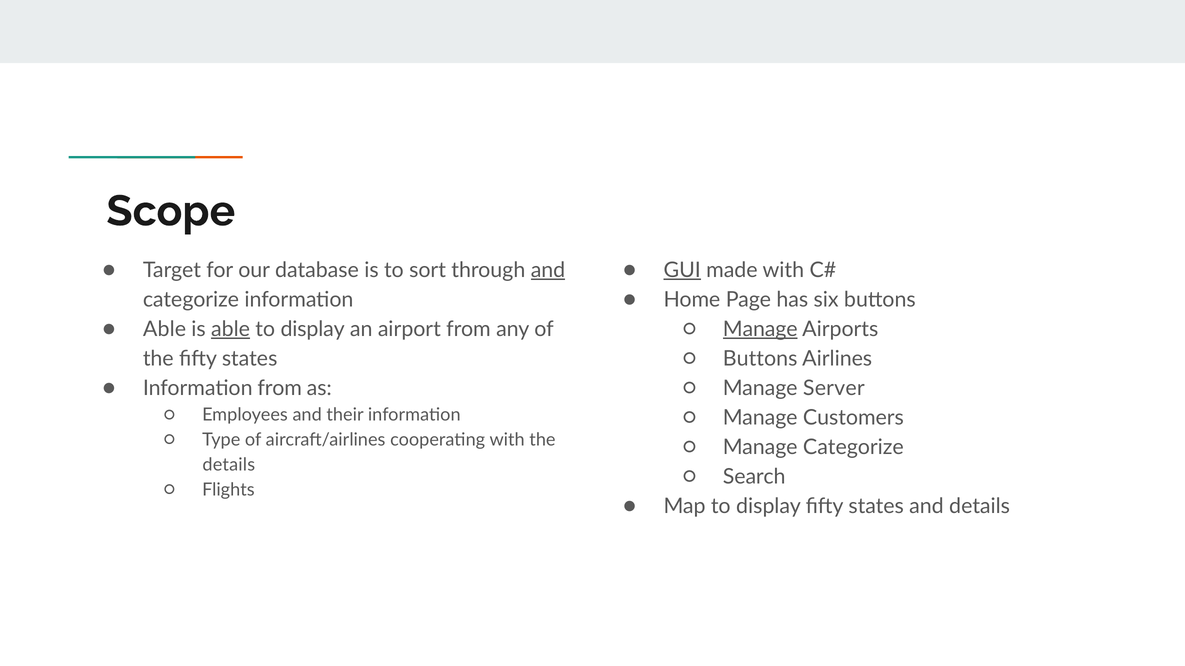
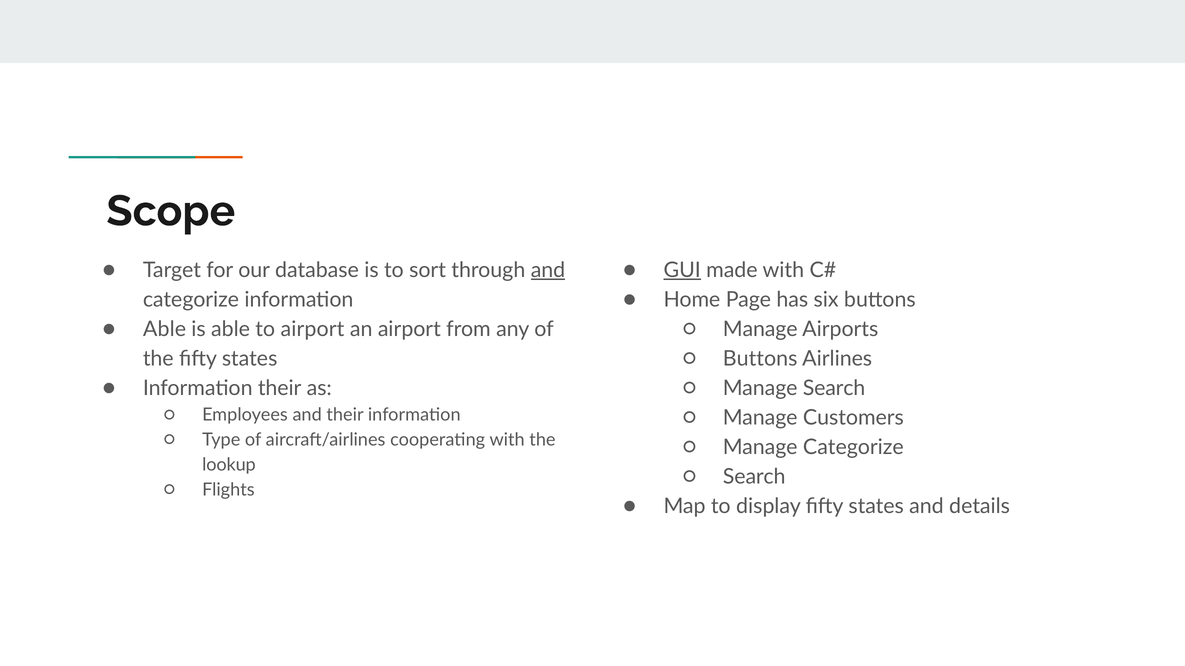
Manage at (760, 329) underline: present -> none
able at (231, 329) underline: present -> none
display at (313, 329): display -> airport
Information from: from -> their
Manage Server: Server -> Search
details at (229, 465): details -> lookup
